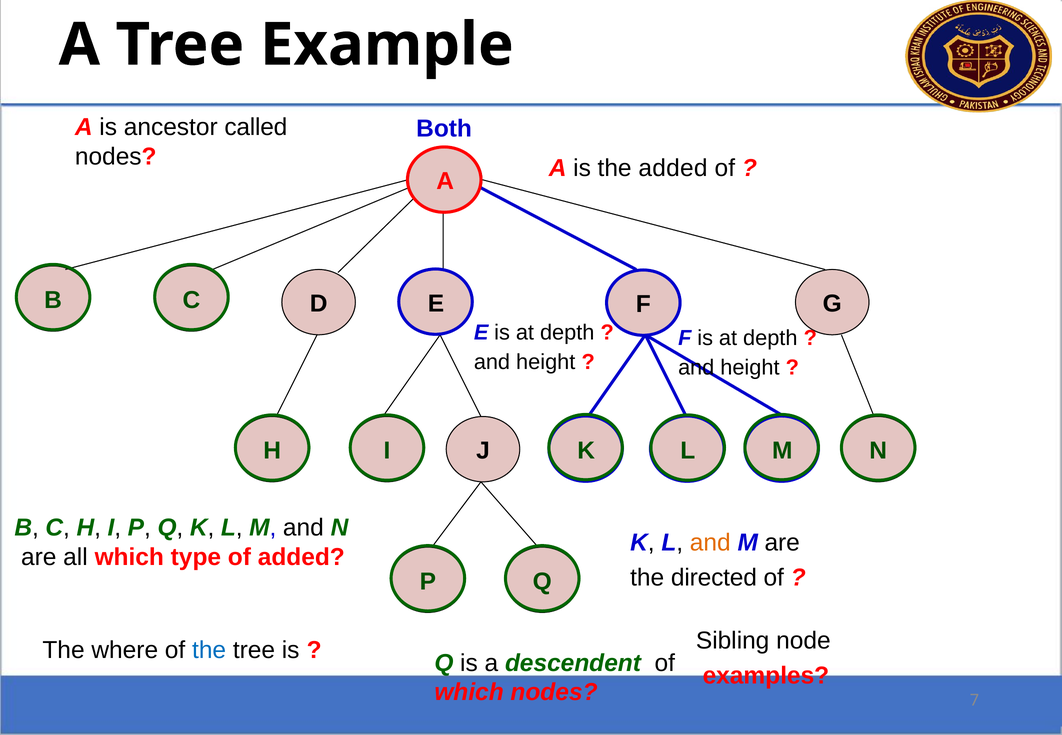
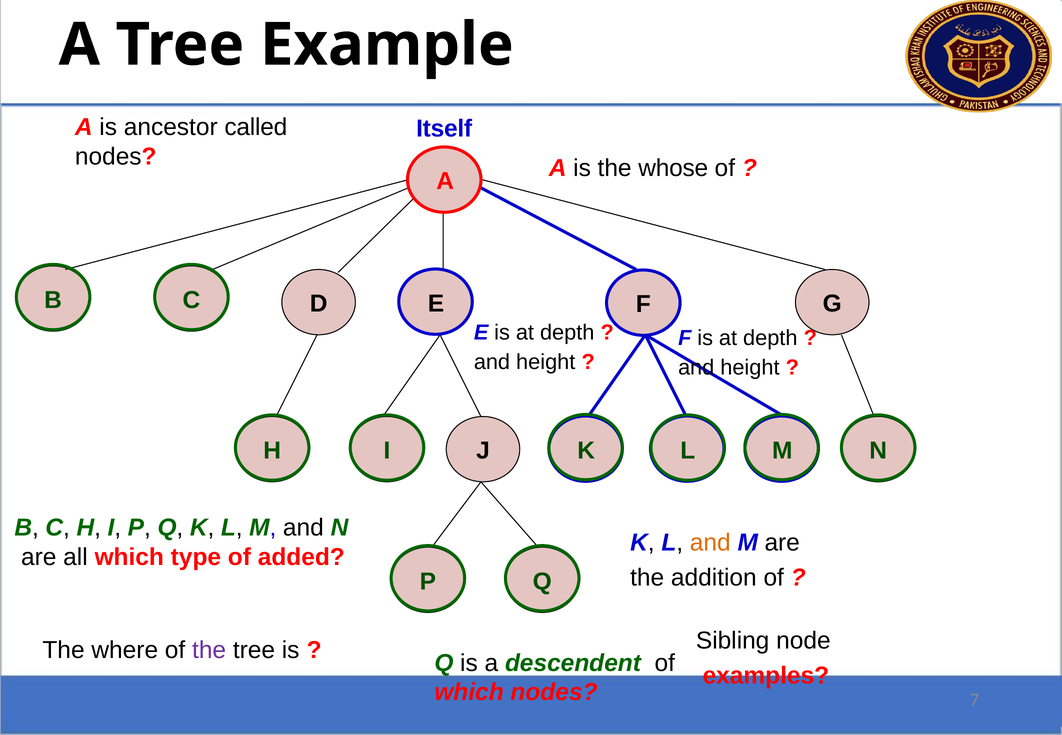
Both: Both -> Itself
the added: added -> whose
directed: directed -> addition
the at (209, 650) colour: blue -> purple
